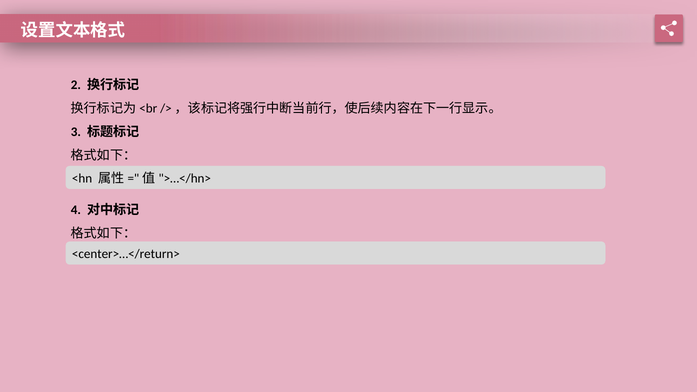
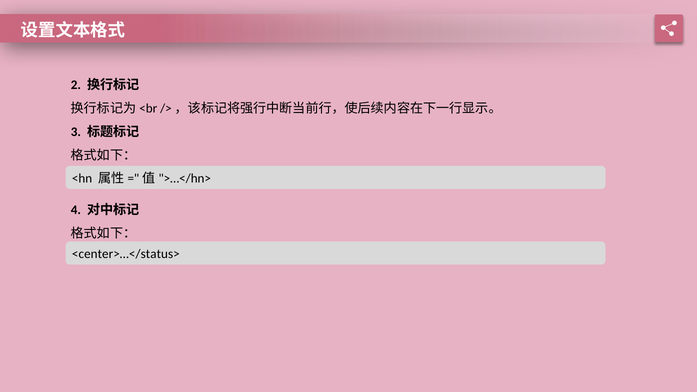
<center>…</return>: <center>…</return> -> <center>…</status>
